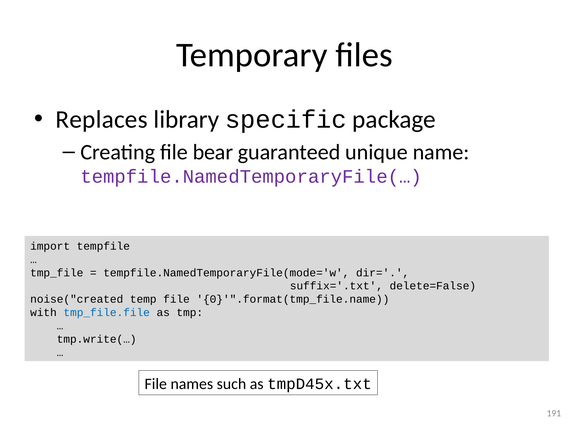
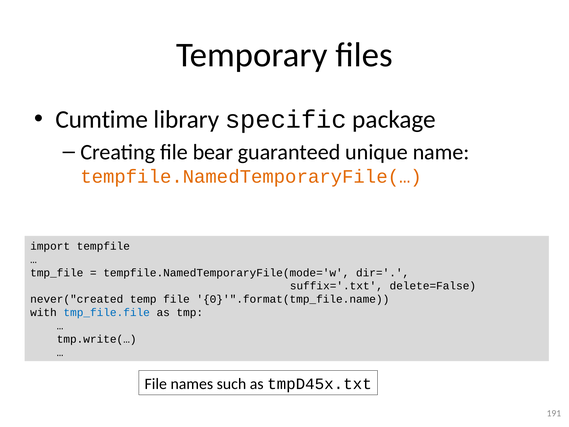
Replaces: Replaces -> Cumtime
tempfile.NamedTemporaryFile(… colour: purple -> orange
noise("created: noise("created -> never("created
